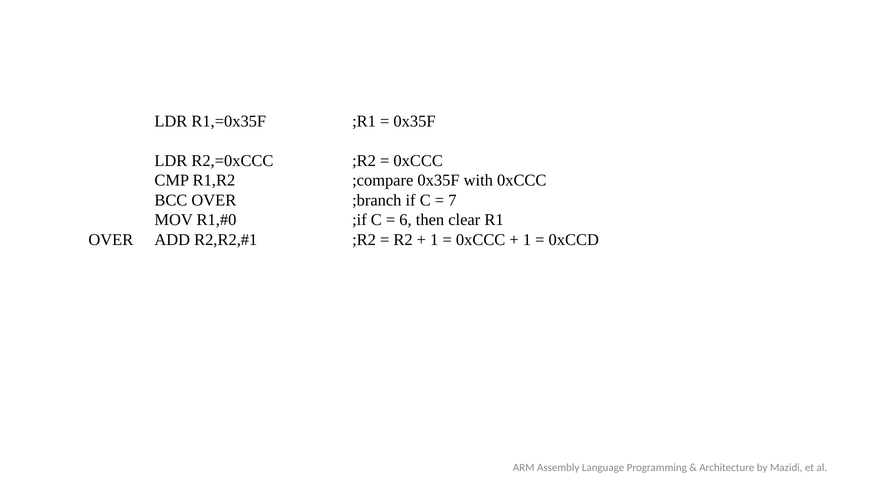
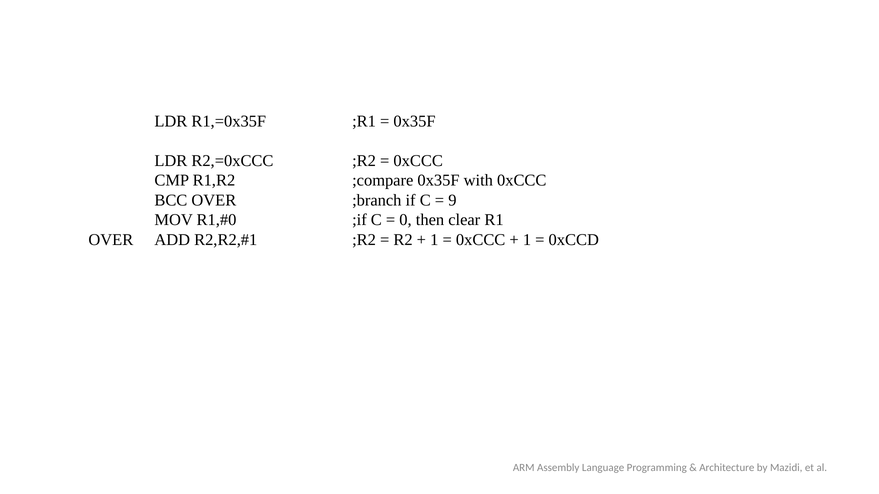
7: 7 -> 9
6: 6 -> 0
